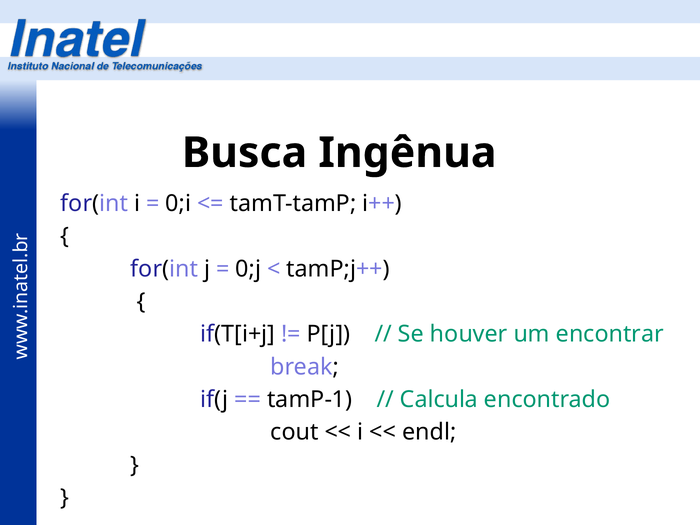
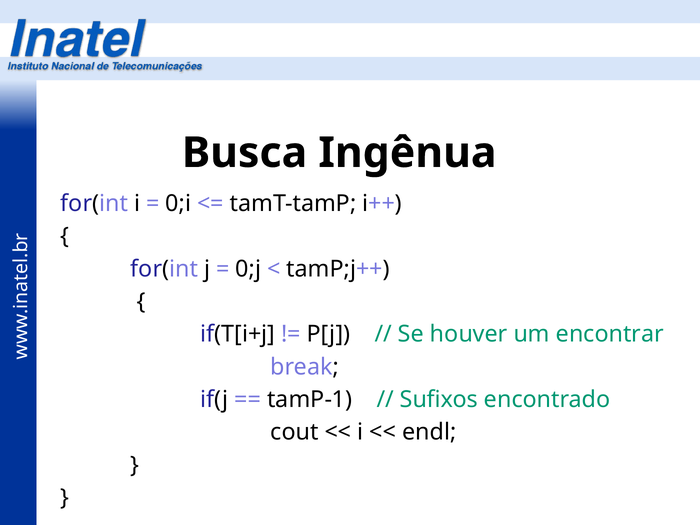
Calcula: Calcula -> Sufixos
